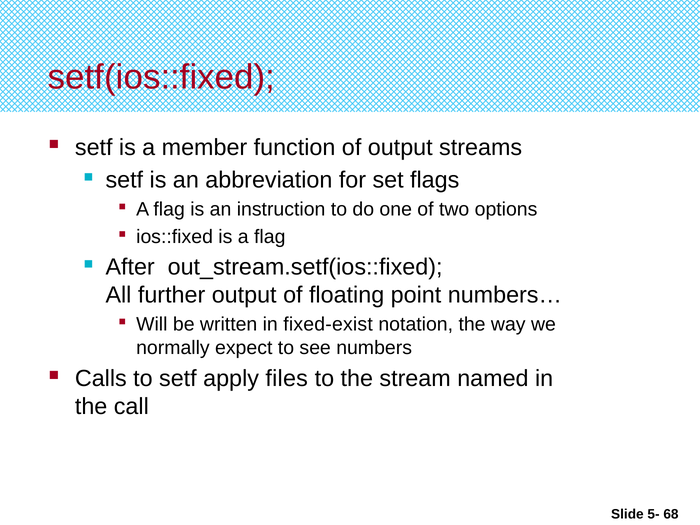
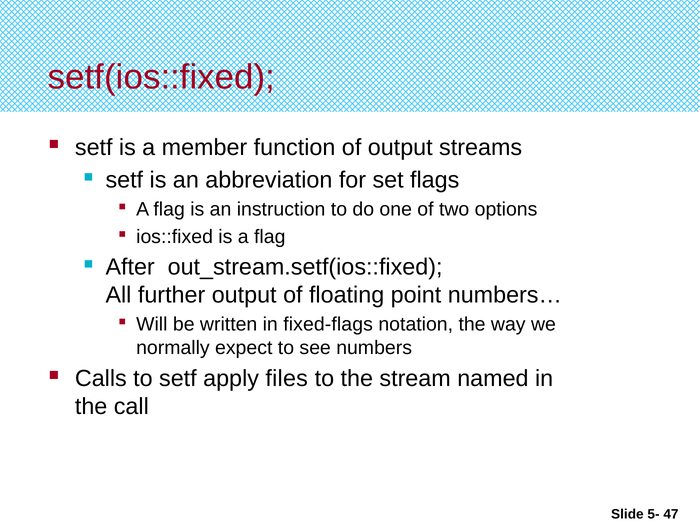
fixed-exist: fixed-exist -> fixed-flags
68: 68 -> 47
